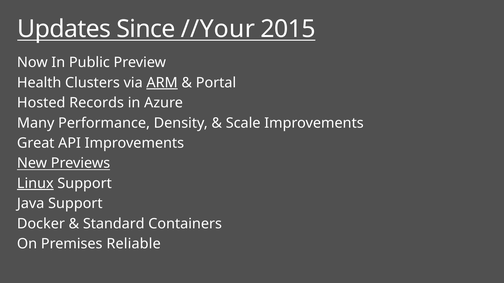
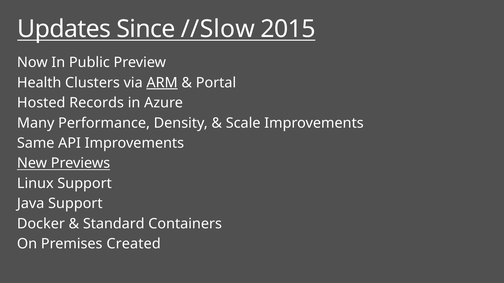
//Your: //Your -> //Slow
Great: Great -> Same
Linux underline: present -> none
Reliable: Reliable -> Created
